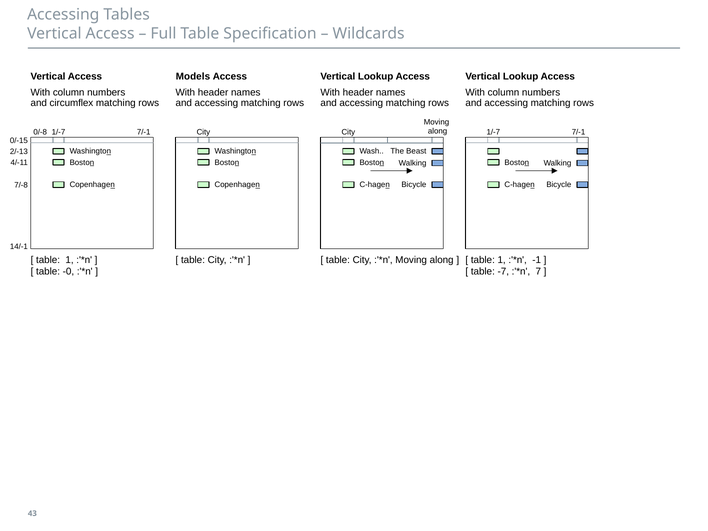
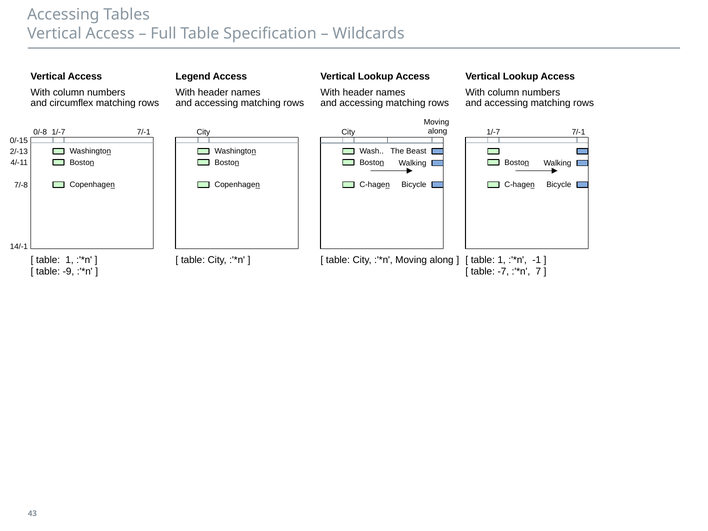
Models: Models -> Legend
-0: -0 -> -9
